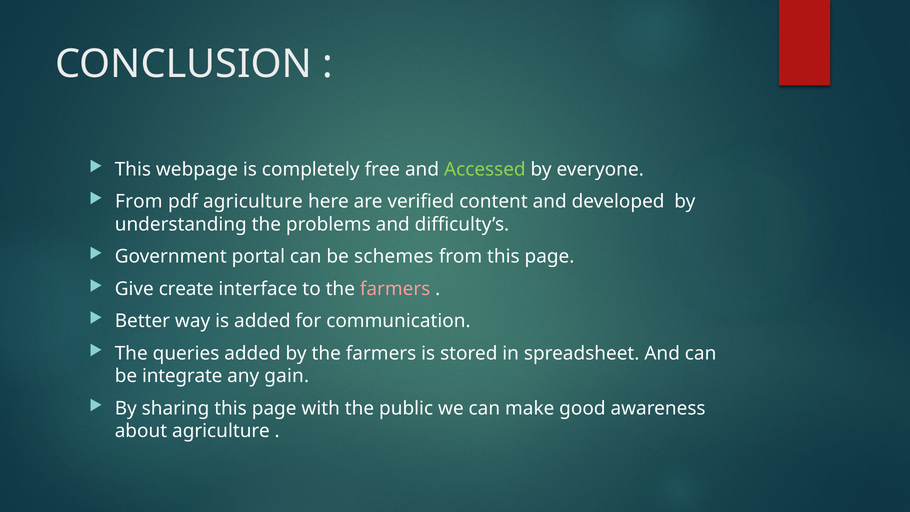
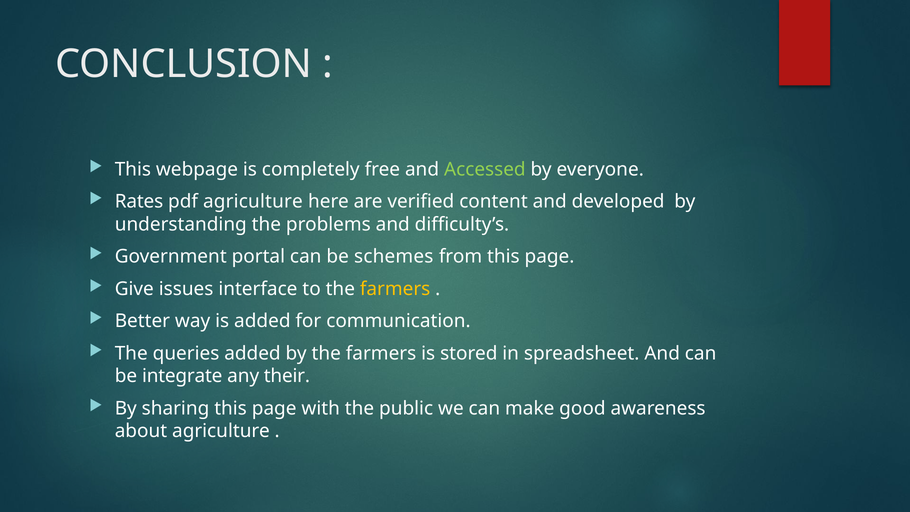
From at (139, 202): From -> Rates
create: create -> issues
farmers at (395, 289) colour: pink -> yellow
gain: gain -> their
